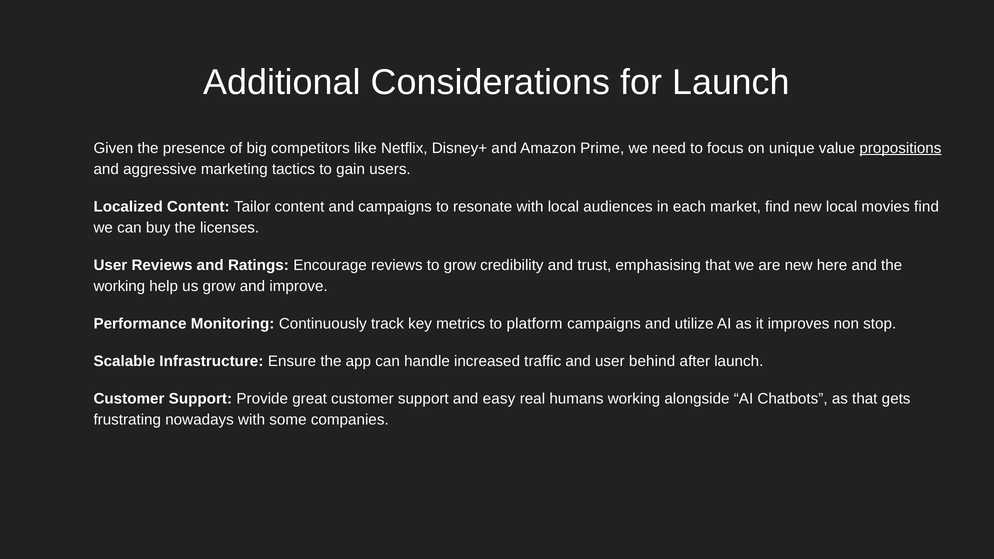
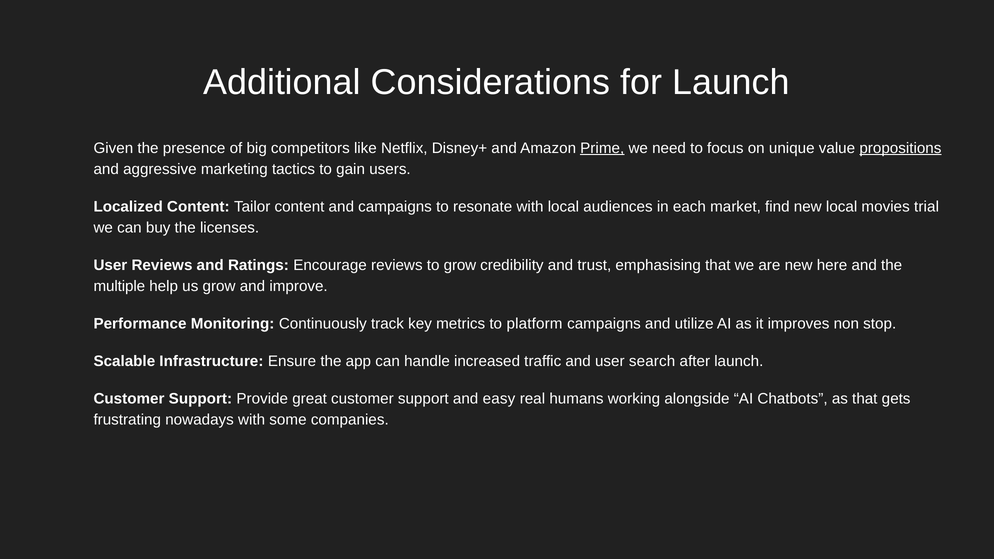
Prime underline: none -> present
movies find: find -> trial
working at (119, 286): working -> multiple
behind: behind -> search
